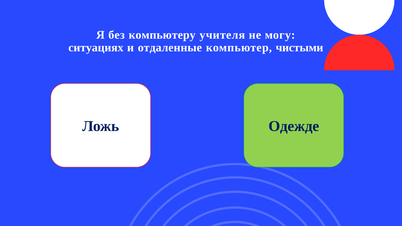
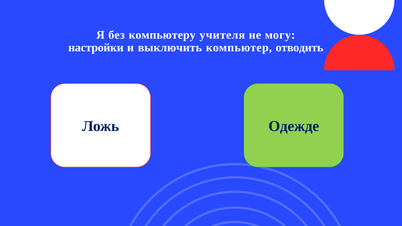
ситуациях: ситуациях -> настройки
отдаленные: отдаленные -> выключить
чистыми: чистыми -> отводить
